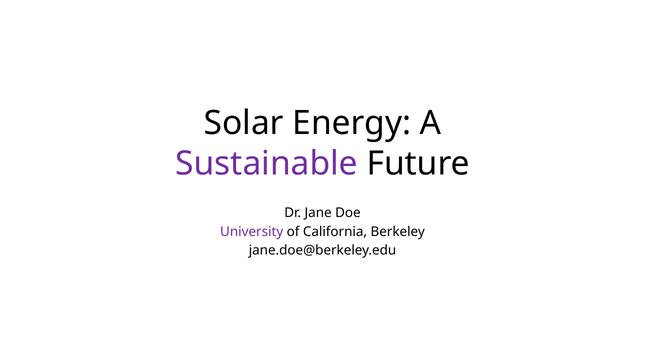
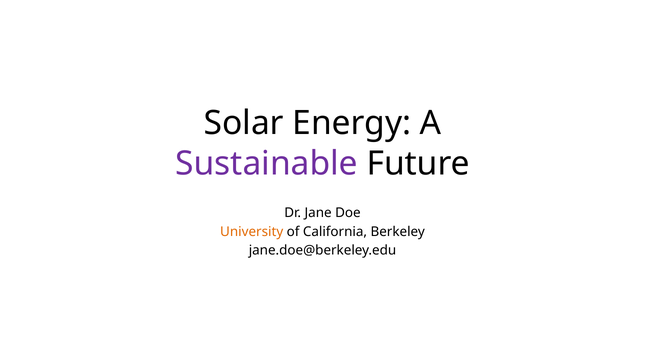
University colour: purple -> orange
